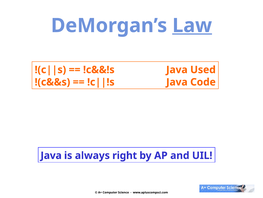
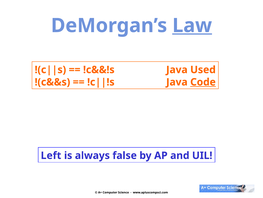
Code underline: none -> present
Java at (51, 155): Java -> Left
right: right -> false
